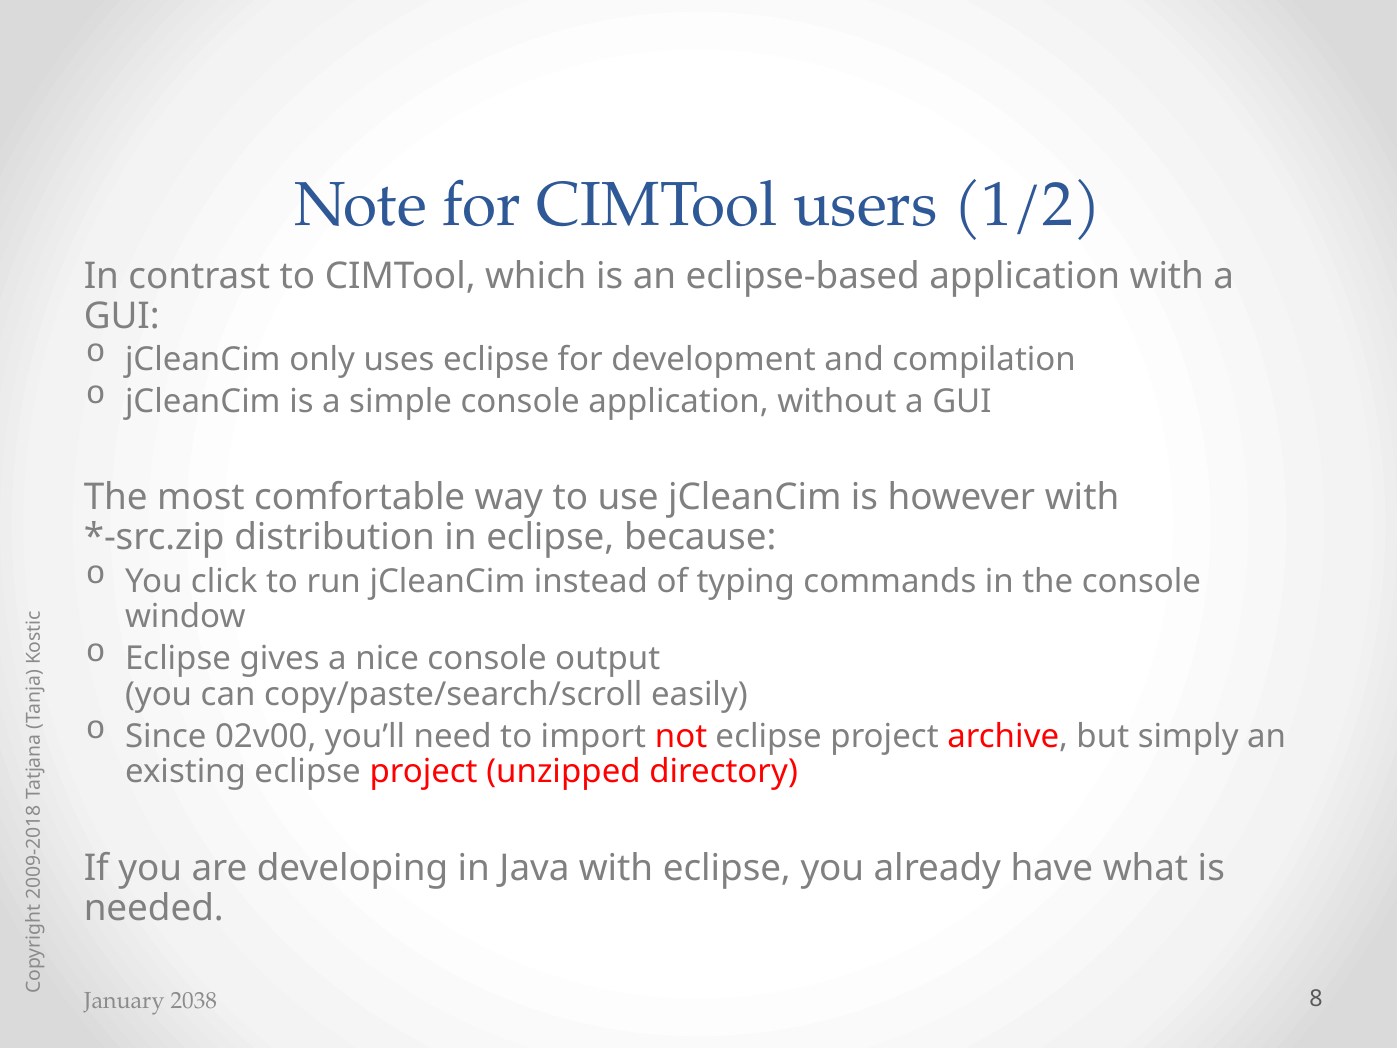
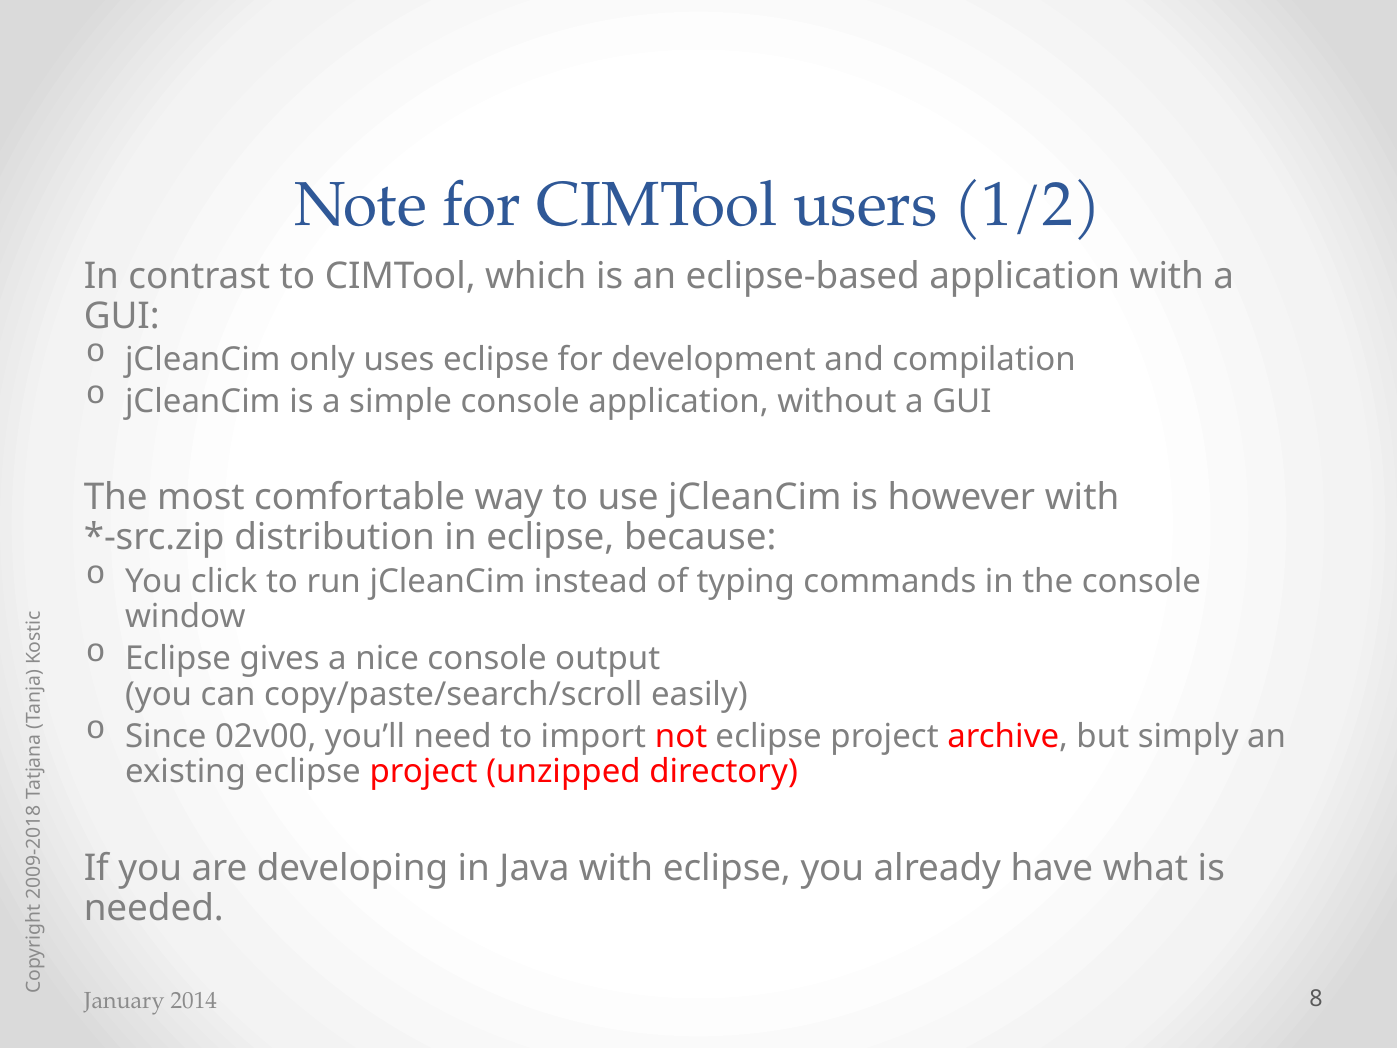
2038: 2038 -> 2014
